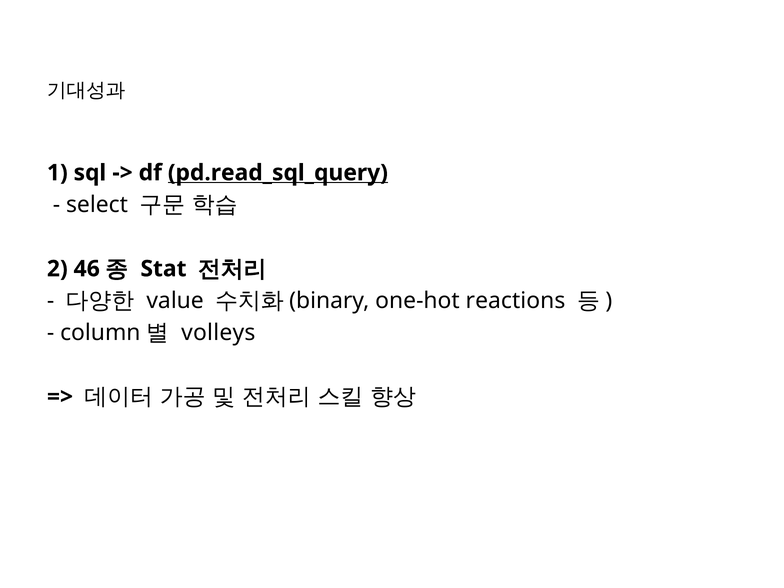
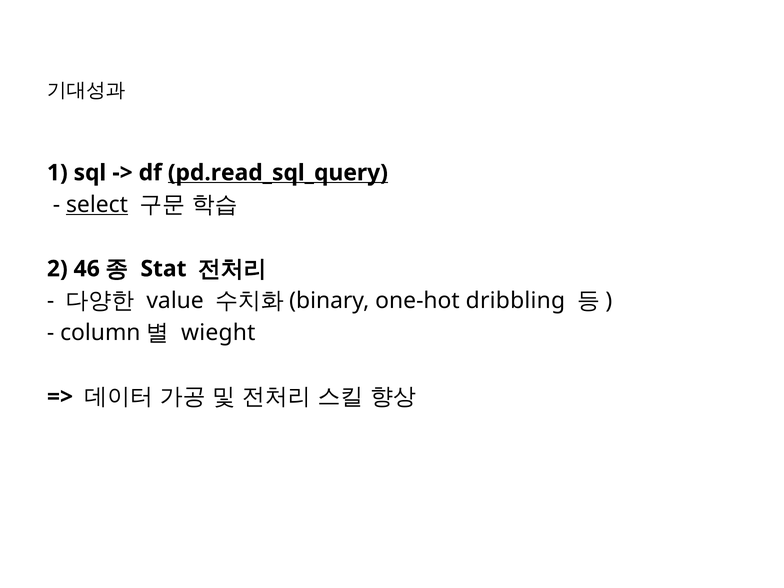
select underline: none -> present
reactions: reactions -> dribbling
volleys: volleys -> wieght
